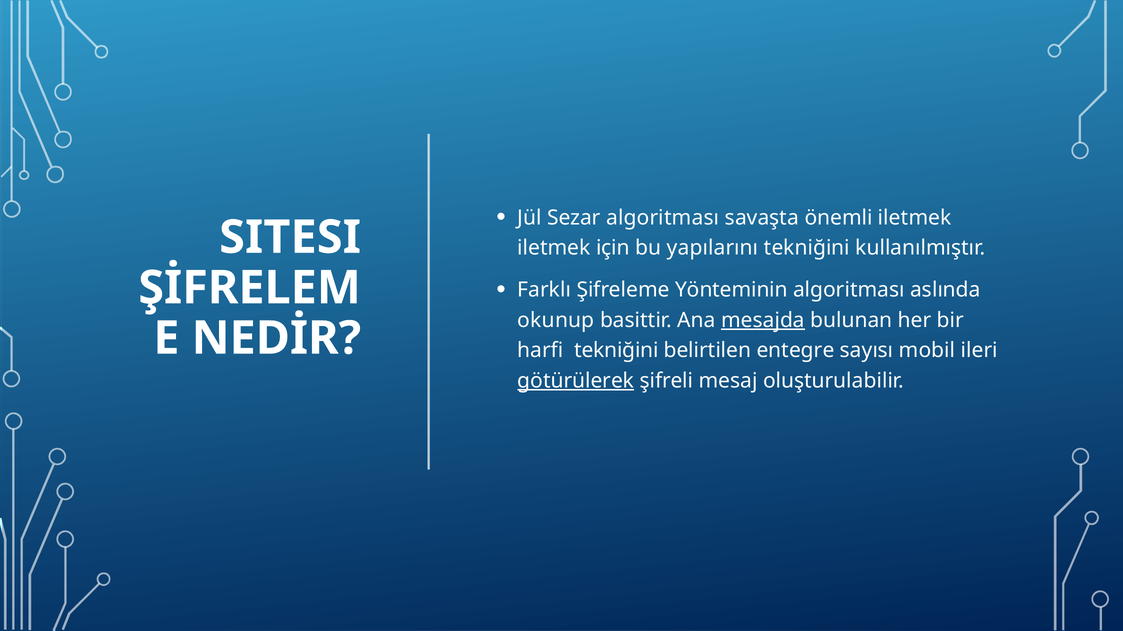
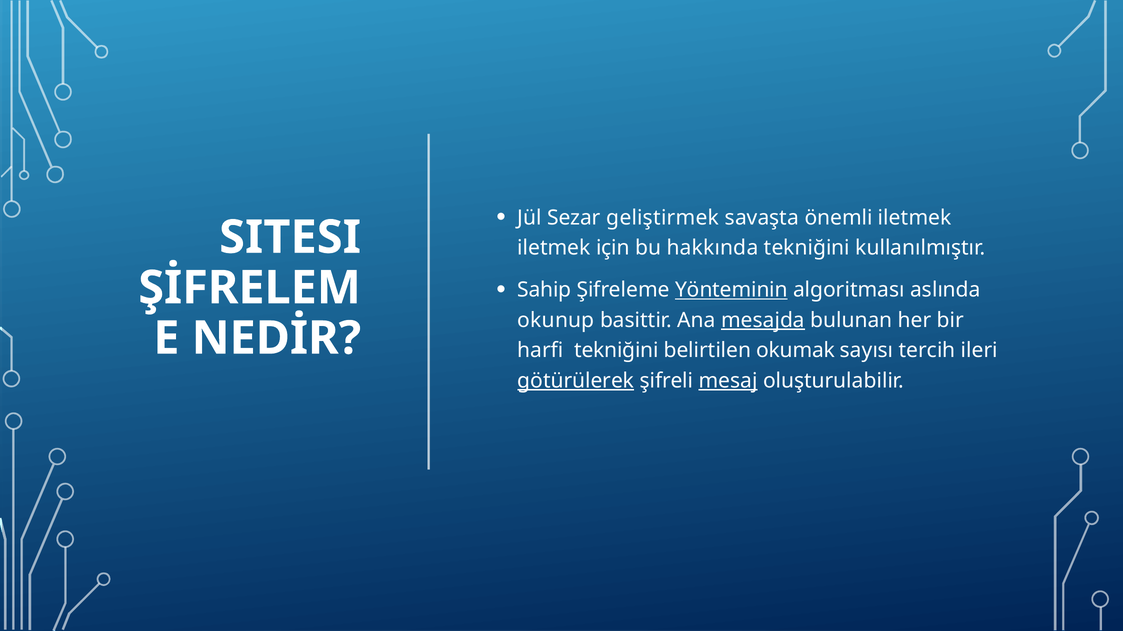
Sezar algoritması: algoritması -> geliştirmek
yapılarını: yapılarını -> hakkında
Farklı: Farklı -> Sahip
Yönteminin underline: none -> present
entegre: entegre -> okumak
mobil: mobil -> tercih
mesaj underline: none -> present
